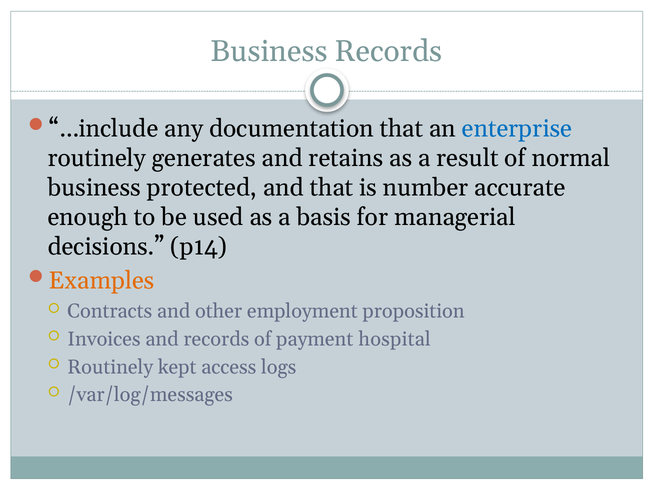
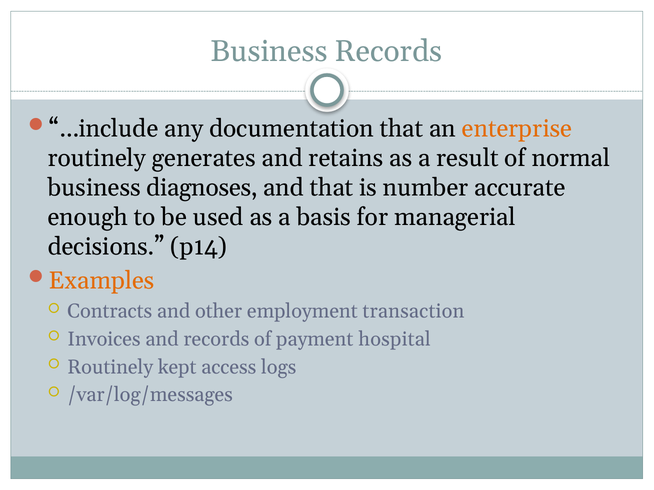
enterprise colour: blue -> orange
protected: protected -> diagnoses
proposition: proposition -> transaction
